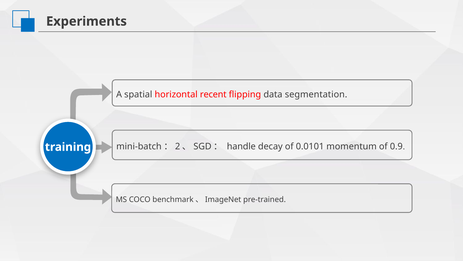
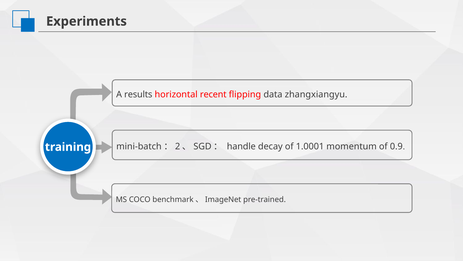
spatial: spatial -> results
segmentation: segmentation -> zhangxiangyu
0.0101: 0.0101 -> 1.0001
